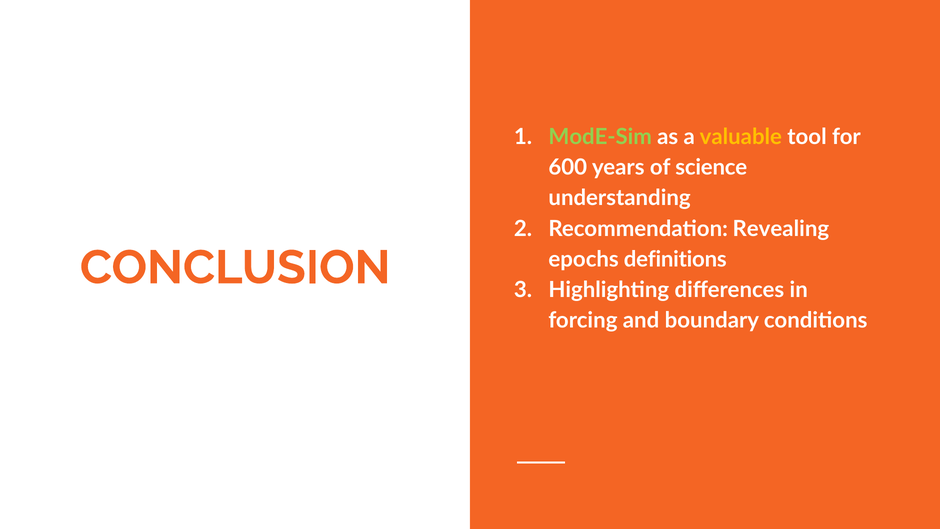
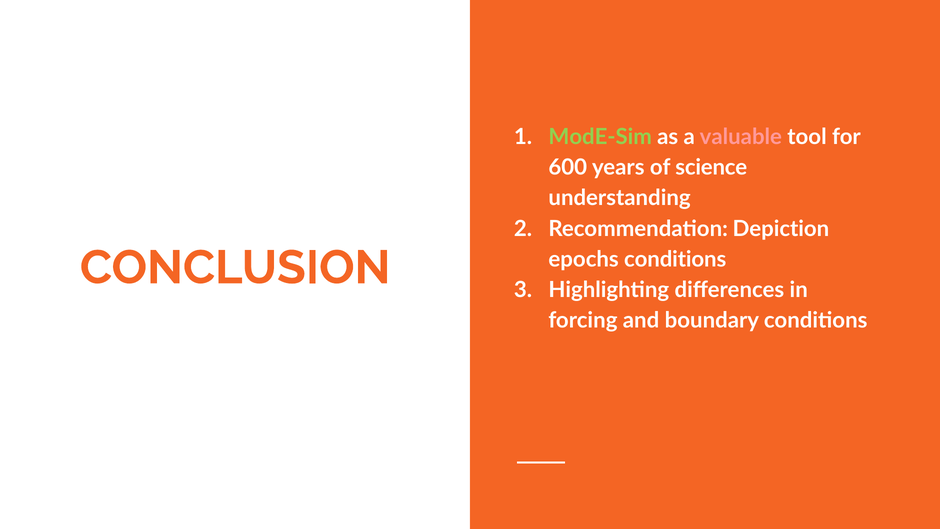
valuable colour: yellow -> pink
Revealing: Revealing -> Depiction
epochs definitions: definitions -> conditions
